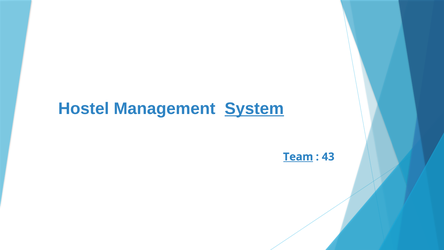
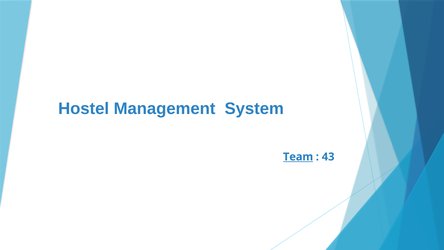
System underline: present -> none
